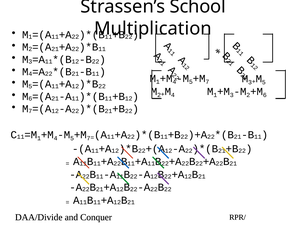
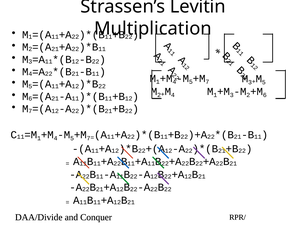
School: School -> Levitin
